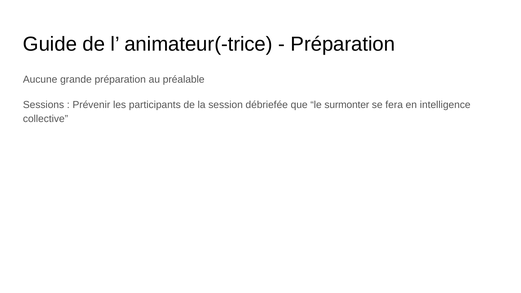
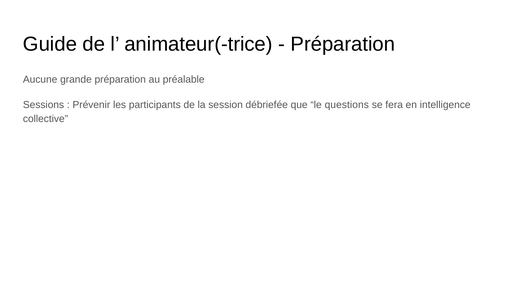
surmonter: surmonter -> questions
